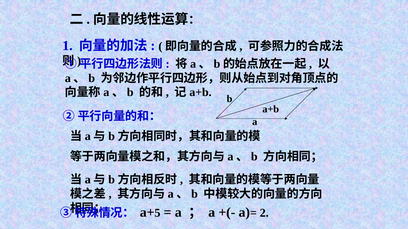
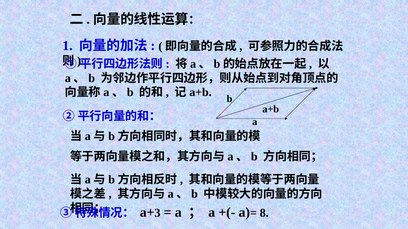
5: 5 -> 3
2: 2 -> 8
